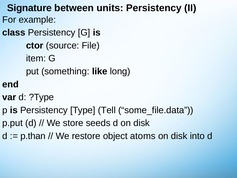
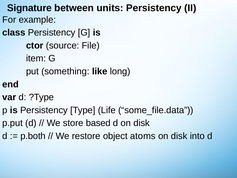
Tell: Tell -> Life
seeds: seeds -> based
p.than: p.than -> p.both
